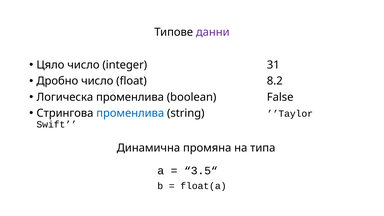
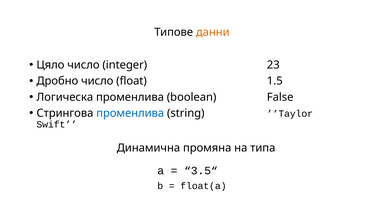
данни colour: purple -> orange
31: 31 -> 23
8.2: 8.2 -> 1.5
